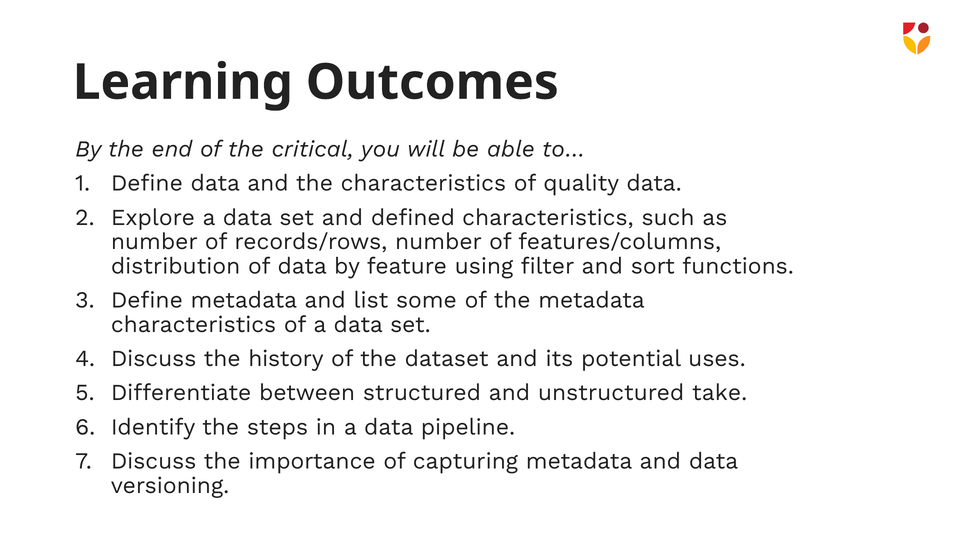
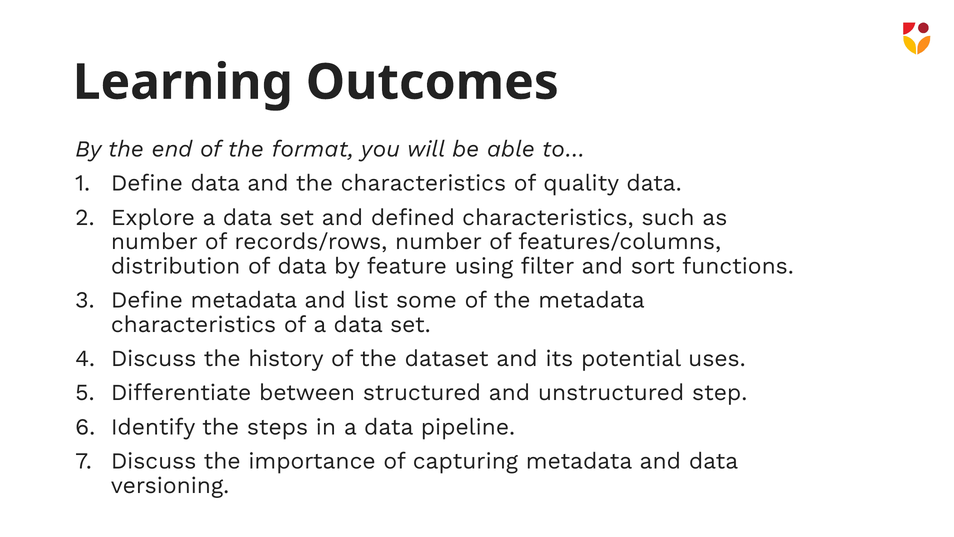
critical: critical -> format
take: take -> step
